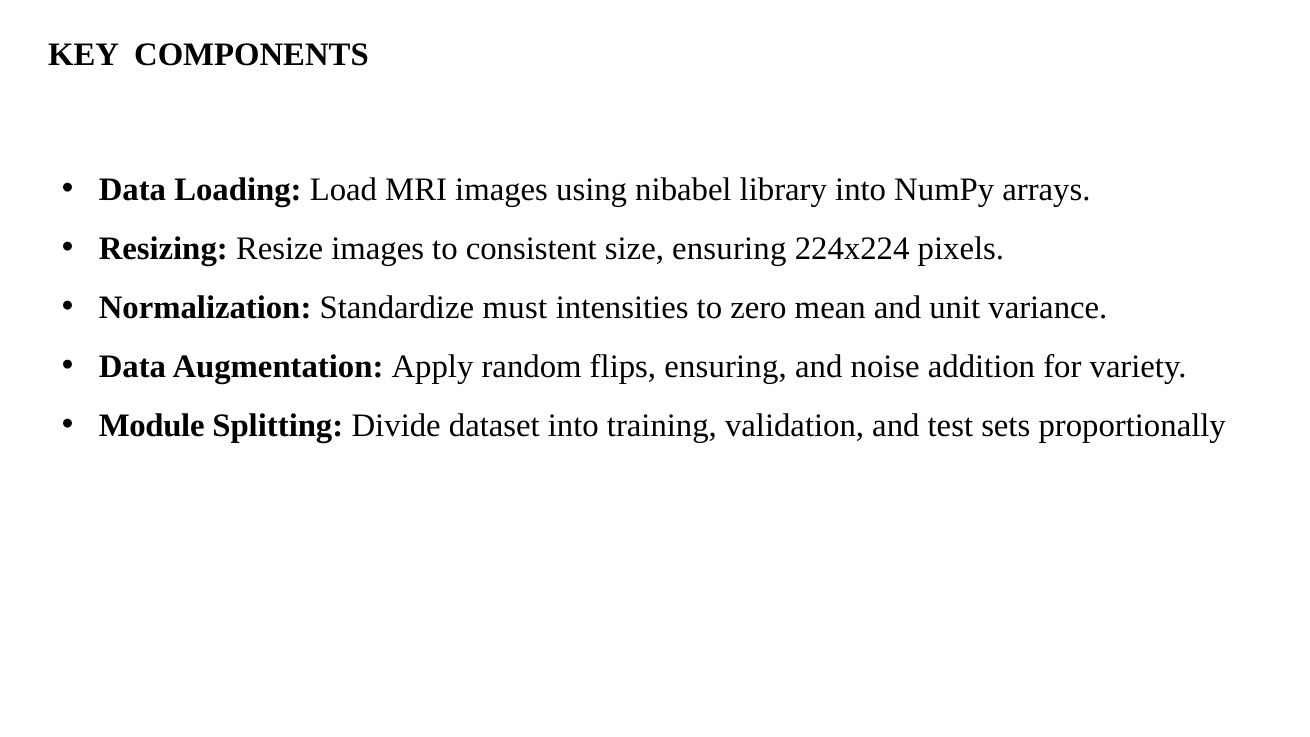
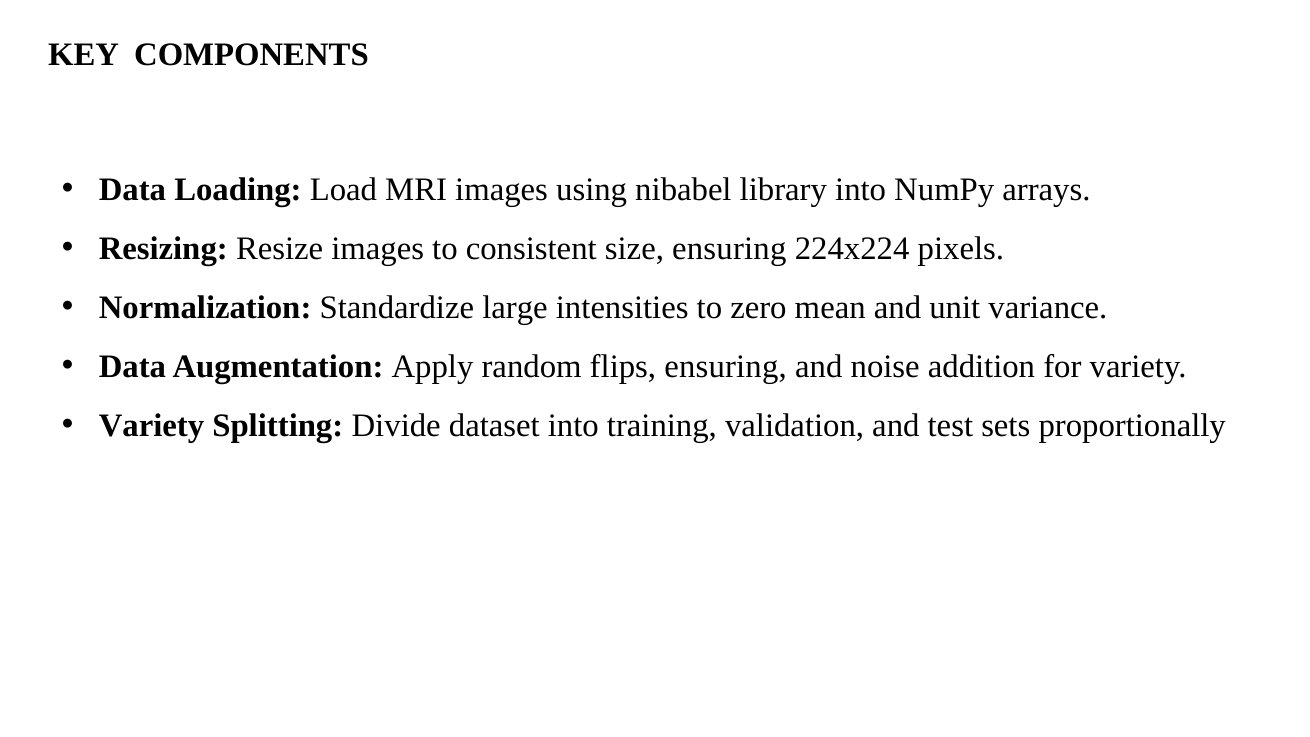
must: must -> large
Module at (152, 425): Module -> Variety
